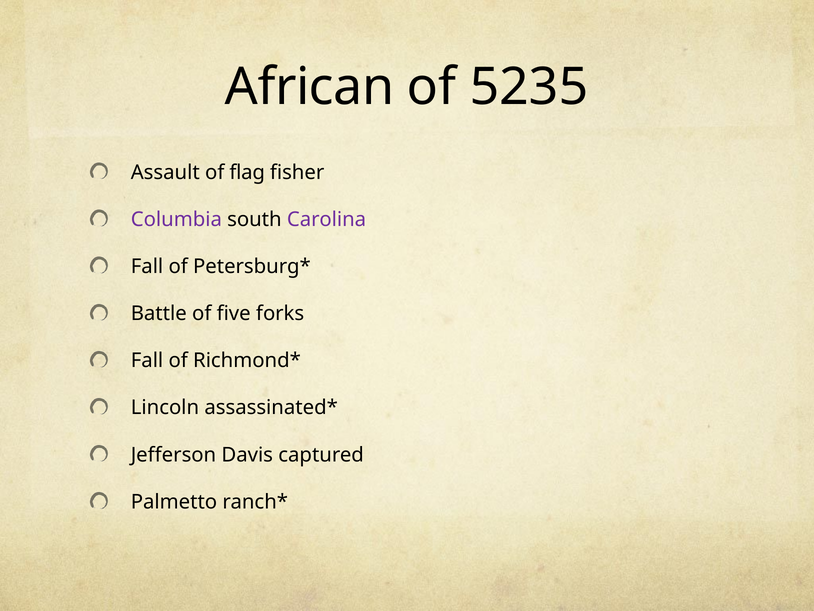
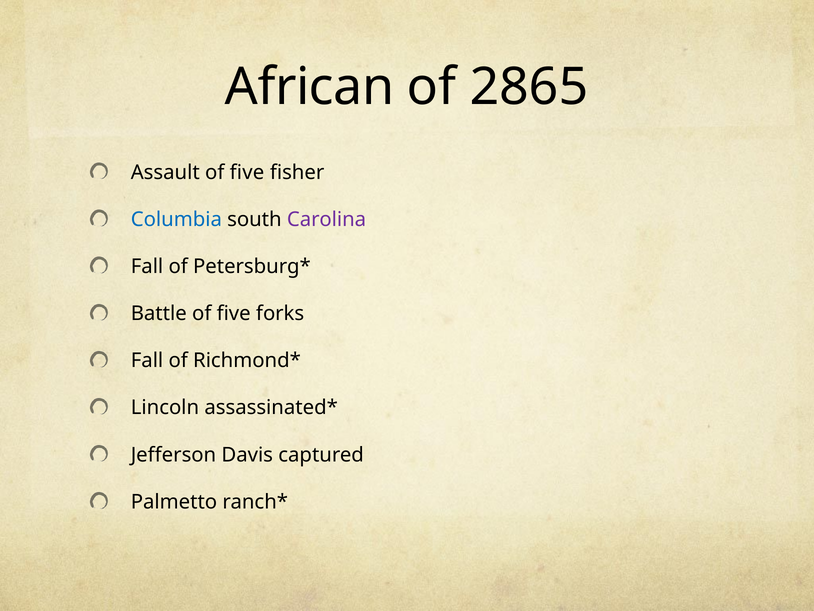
5235: 5235 -> 2865
Assault of flag: flag -> five
Columbia colour: purple -> blue
